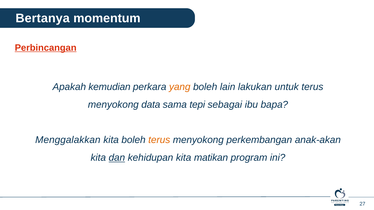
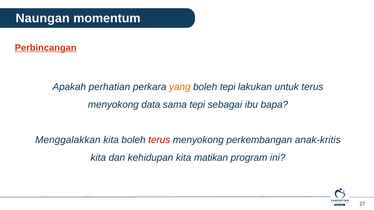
Bertanya: Bertanya -> Naungan
kemudian: kemudian -> perhatian
boleh lain: lain -> tepi
terus at (159, 140) colour: orange -> red
anak-akan: anak-akan -> anak-kritis
dan underline: present -> none
